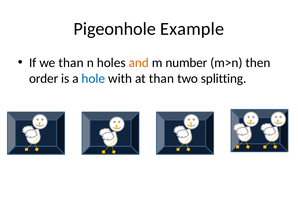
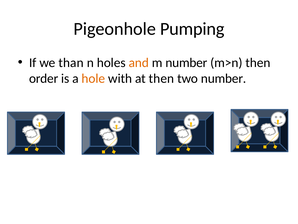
Example: Example -> Pumping
hole colour: blue -> orange
at than: than -> then
two splitting: splitting -> number
